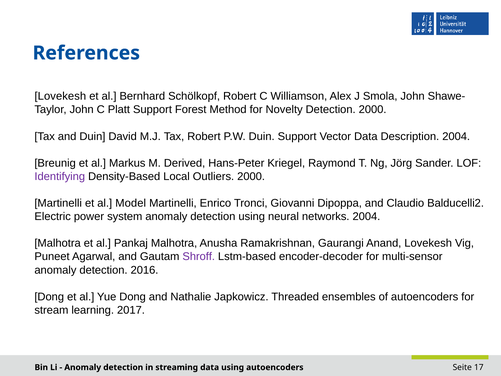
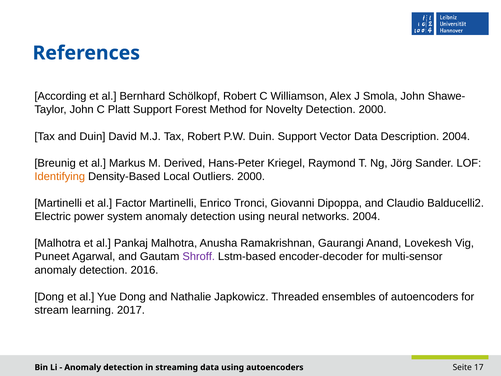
Lovekesh at (60, 96): Lovekesh -> According
Identifying colour: purple -> orange
Model: Model -> Factor
